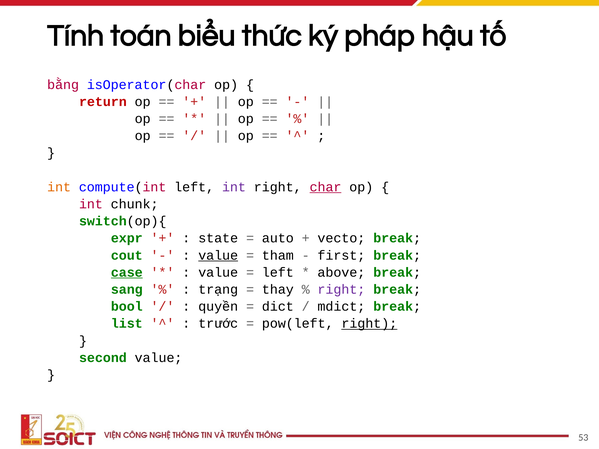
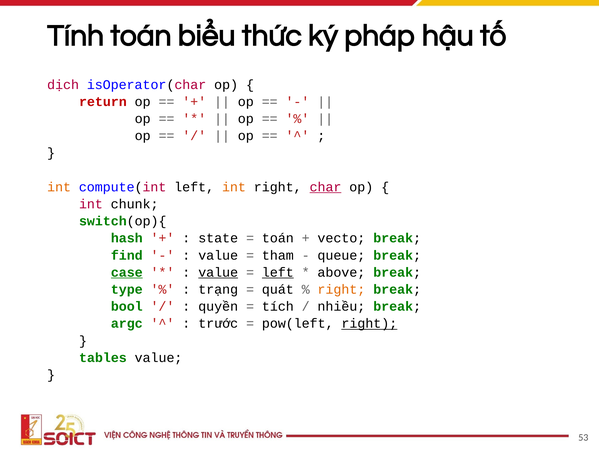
bằng: bằng -> dịch
int at (234, 187) colour: purple -> orange
expr: expr -> hash
auto at (278, 238): auto -> toán
cout: cout -> find
value at (218, 255) underline: present -> none
first: first -> queue
value at (218, 273) underline: none -> present
left at (278, 273) underline: none -> present
sang: sang -> type
thay: thay -> quát
right at (341, 290) colour: purple -> orange
dict: dict -> tích
mdict: mdict -> nhiều
list: list -> argc
second: second -> tables
